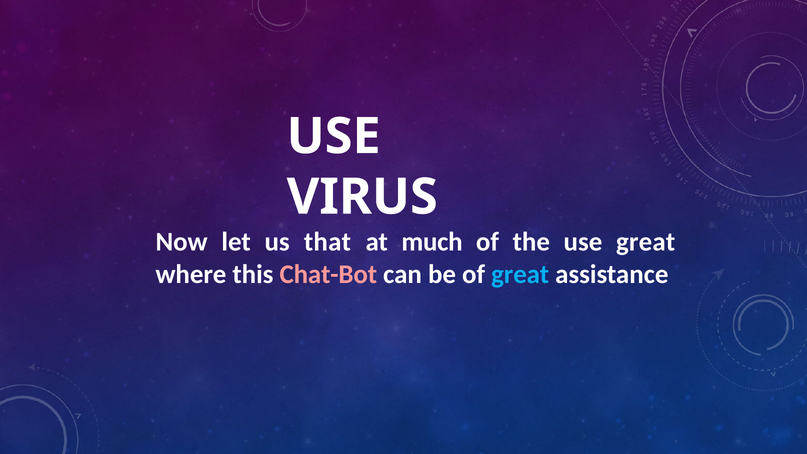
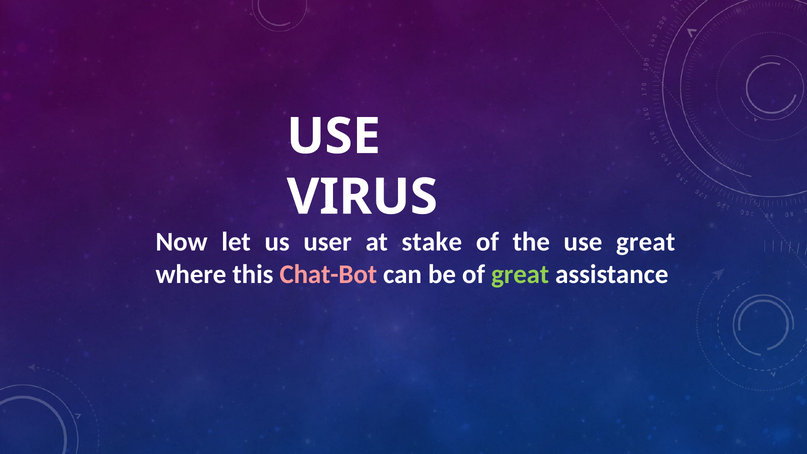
that: that -> user
much: much -> stake
great at (520, 274) colour: light blue -> light green
